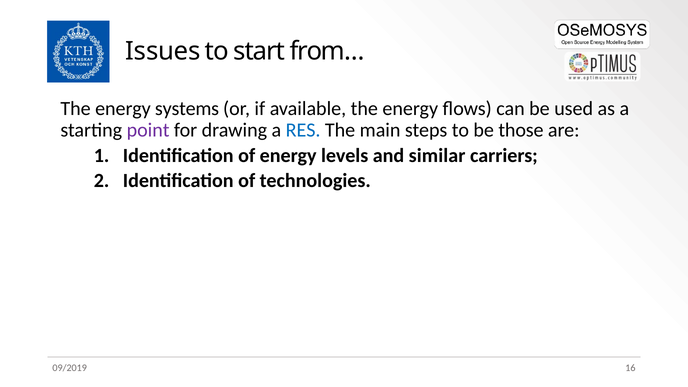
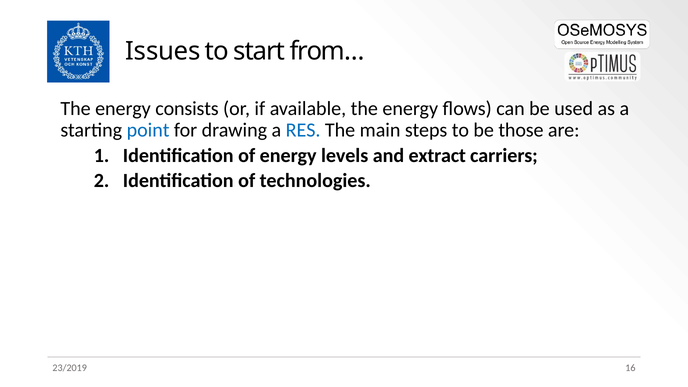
systems: systems -> consists
point colour: purple -> blue
similar: similar -> extract
09/2019: 09/2019 -> 23/2019
